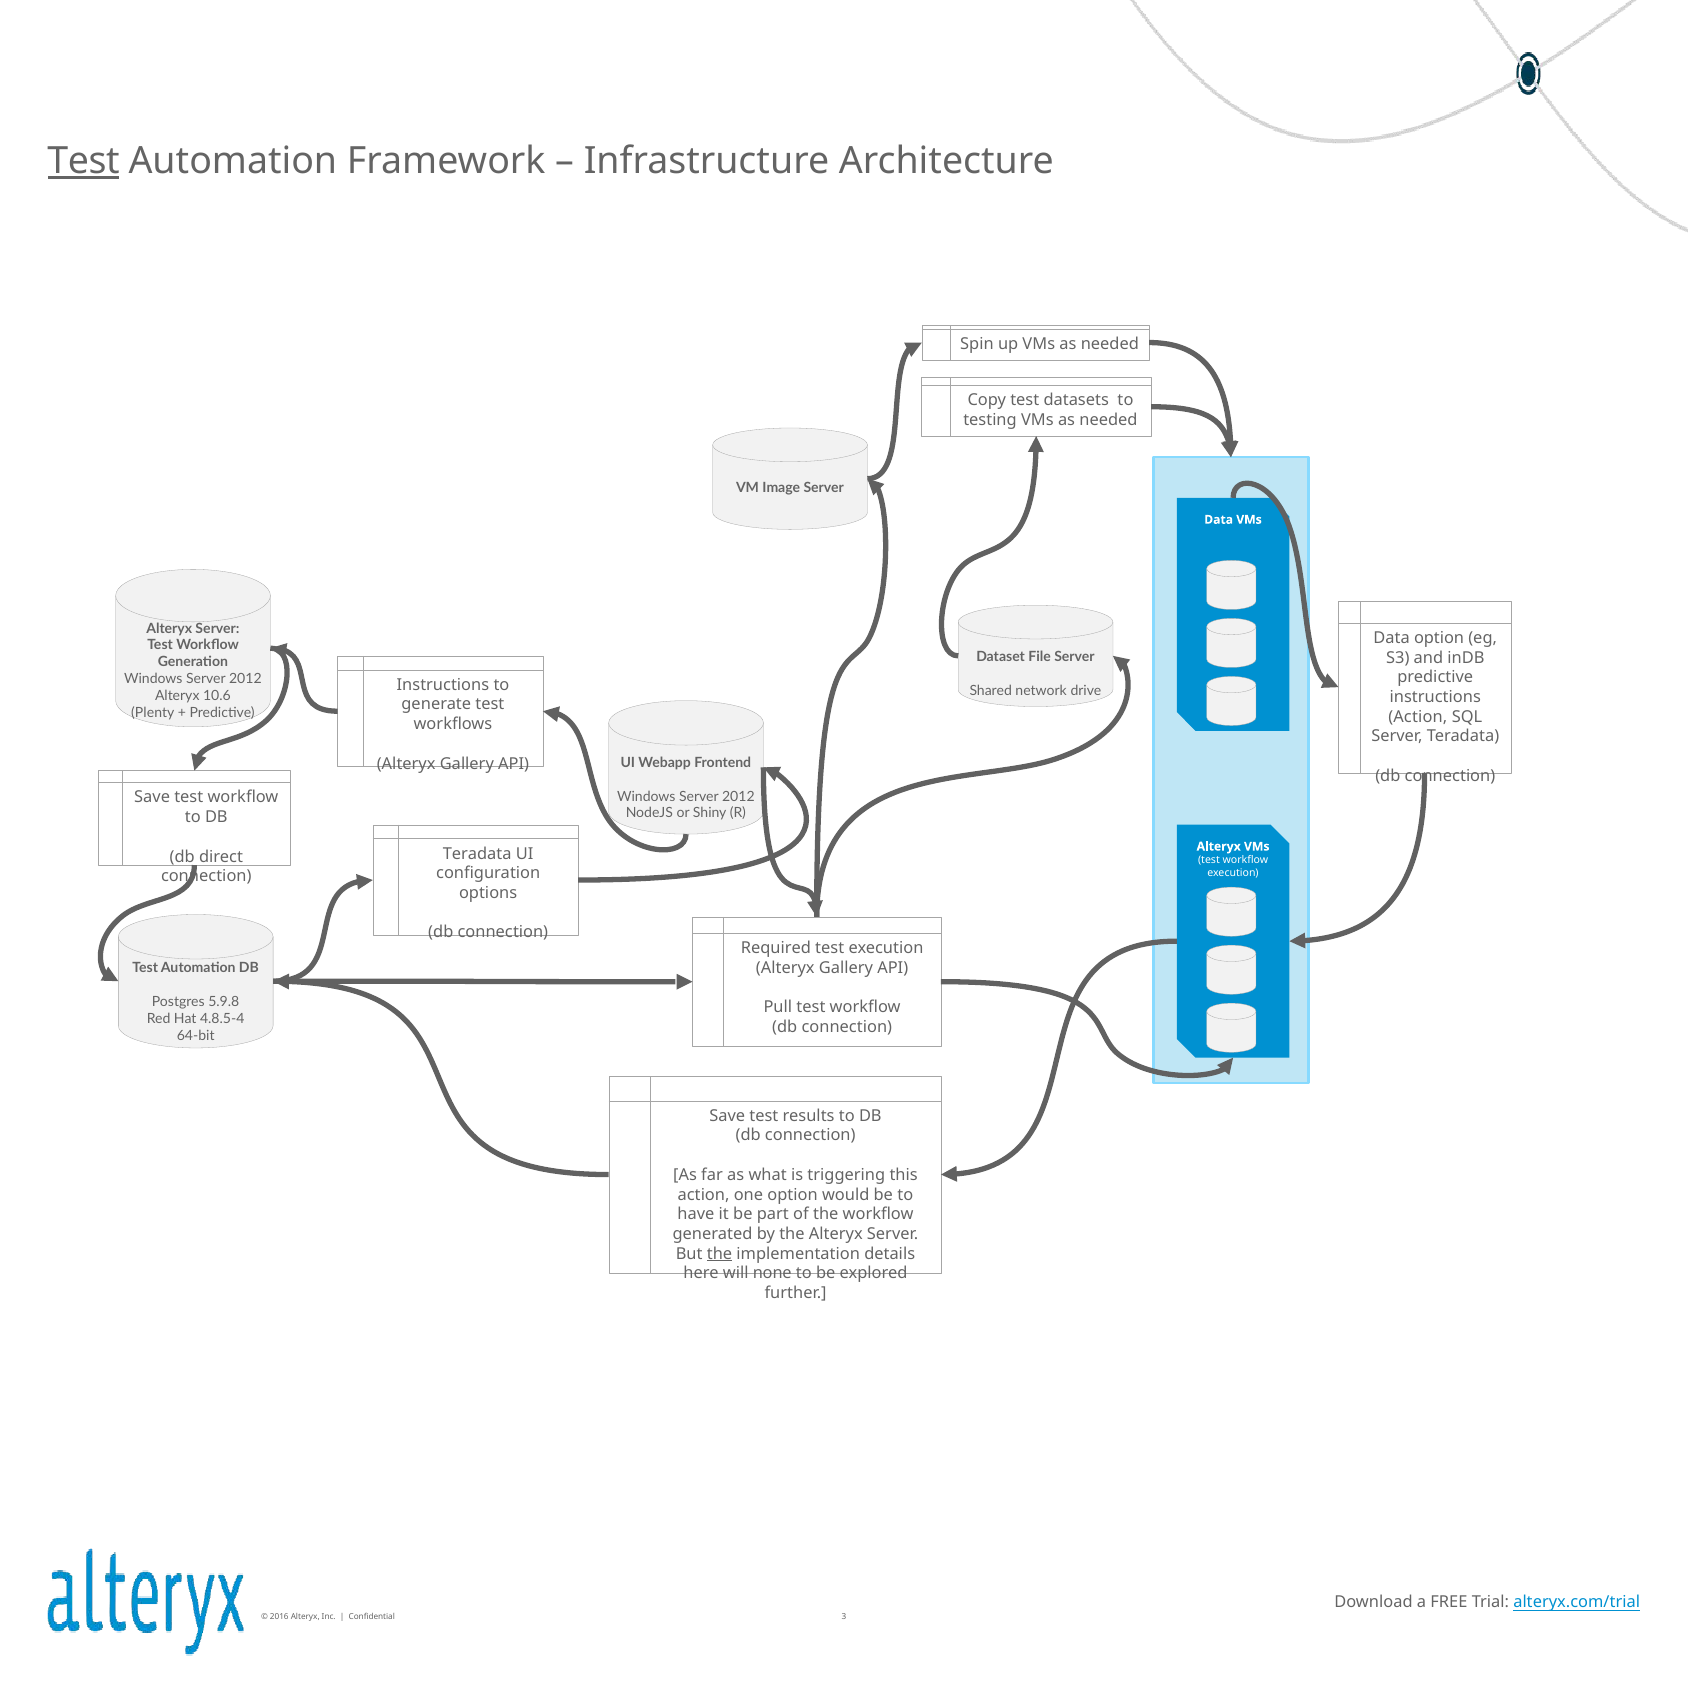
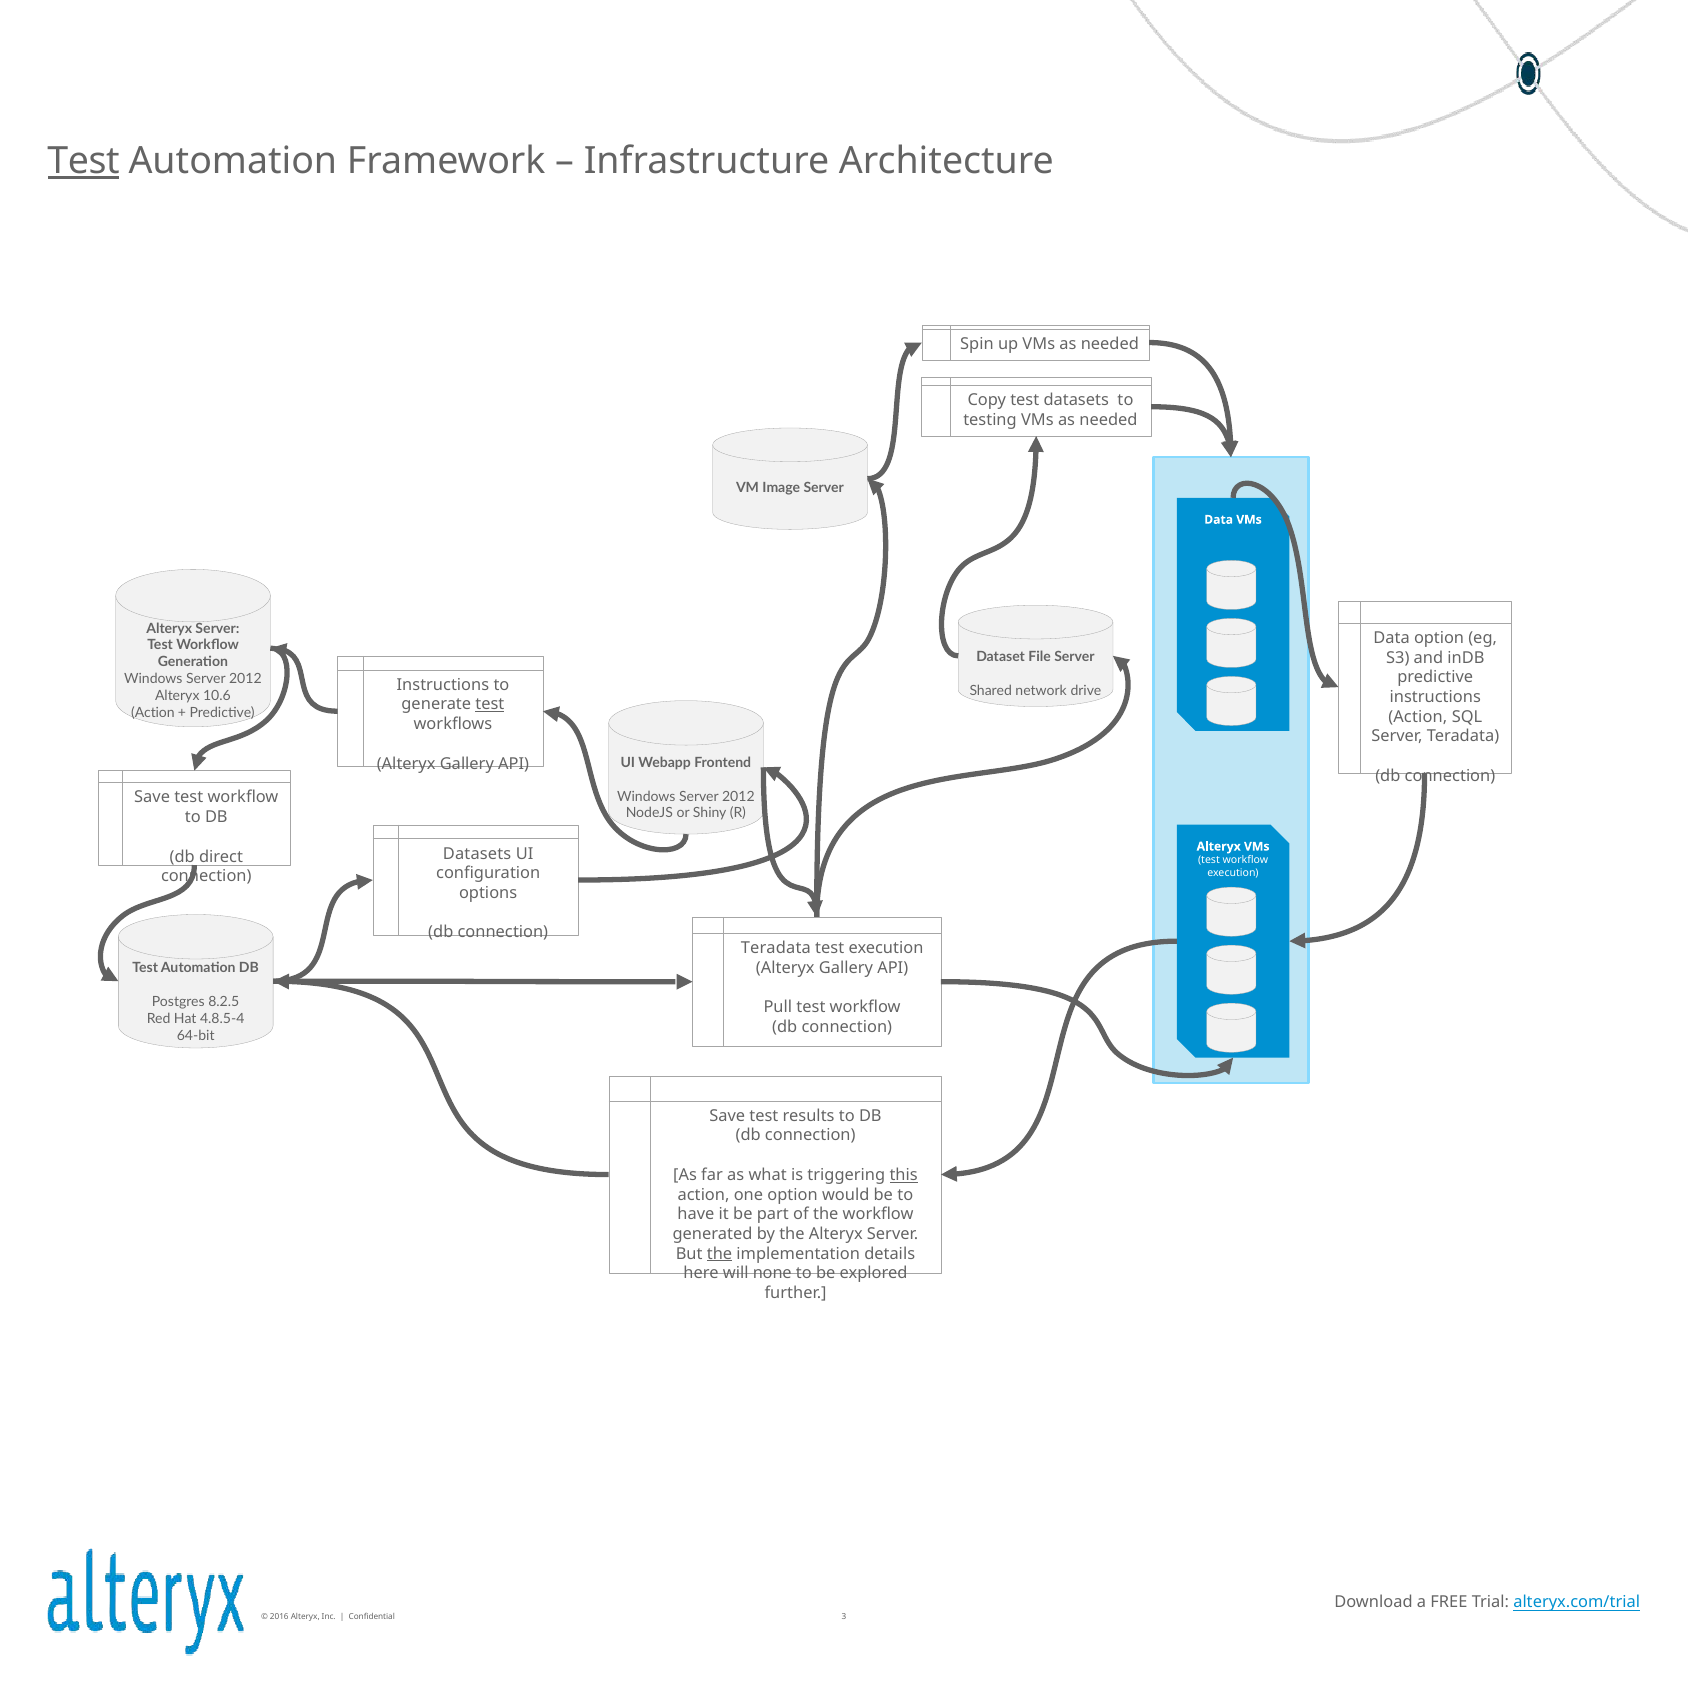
test at (490, 705) underline: none -> present
Plenty at (153, 713): Plenty -> Action
Teradata at (477, 854): Teradata -> Datasets
Required at (776, 948): Required -> Teradata
5.9.8: 5.9.8 -> 8.2.5
this underline: none -> present
